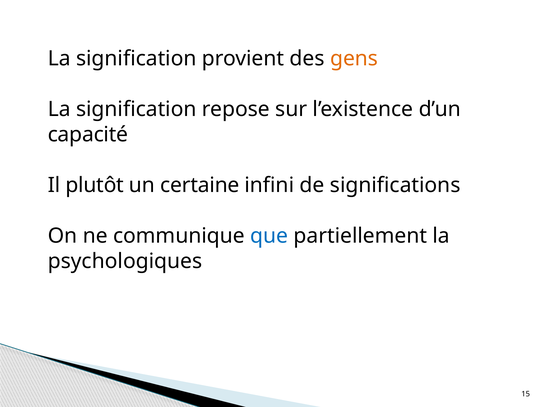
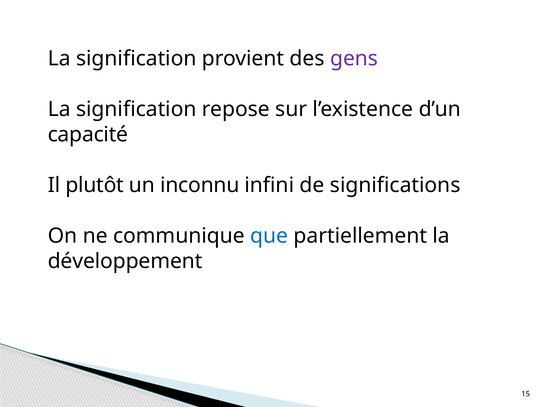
gens colour: orange -> purple
certaine: certaine -> inconnu
psychologiques: psychologiques -> développement
